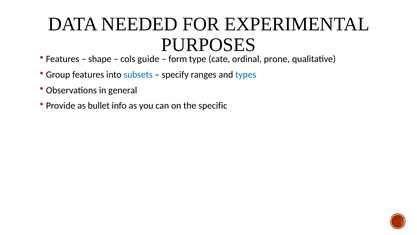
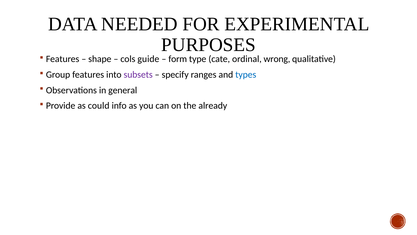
prone: prone -> wrong
subsets colour: blue -> purple
bullet: bullet -> could
specific: specific -> already
